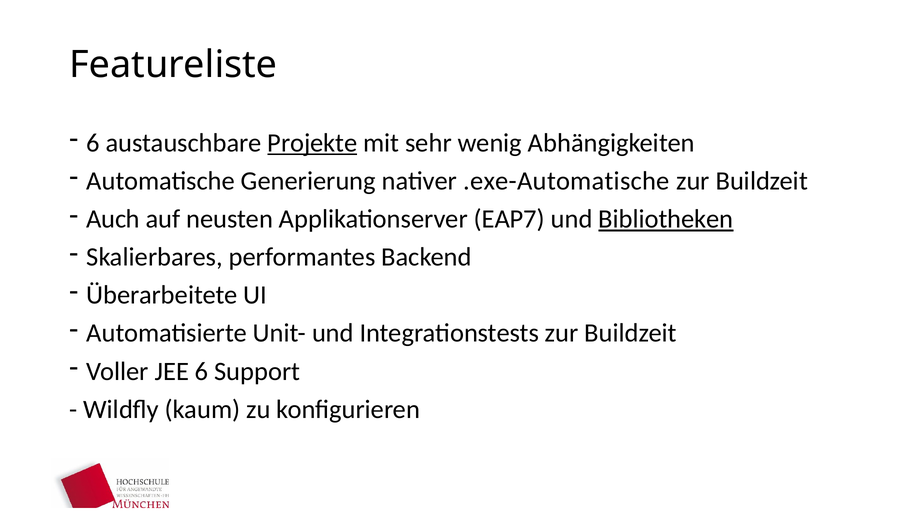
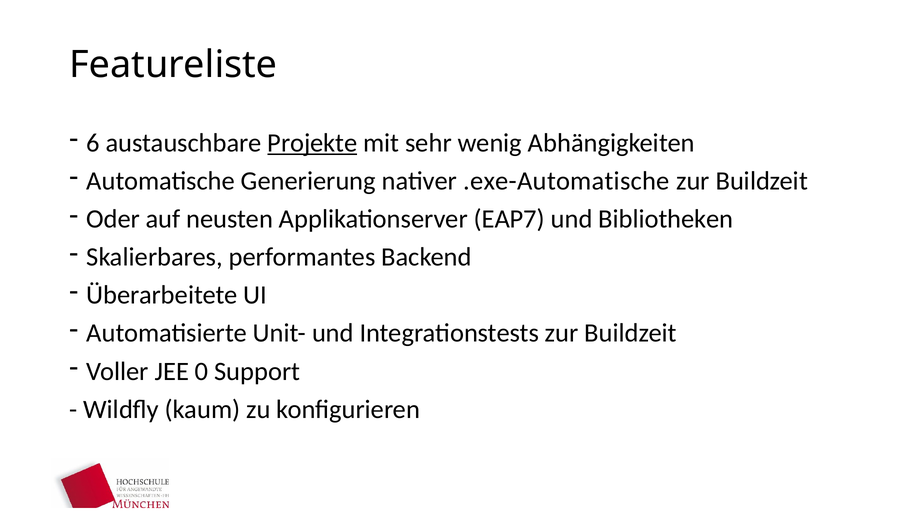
Auch: Auch -> Oder
Bibliotheken underline: present -> none
JEE 6: 6 -> 0
